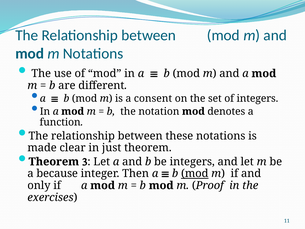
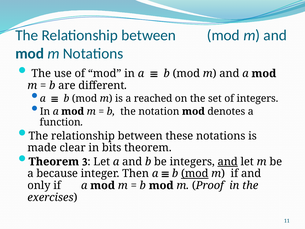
consent: consent -> reached
just: just -> bits
and at (228, 161) underline: none -> present
